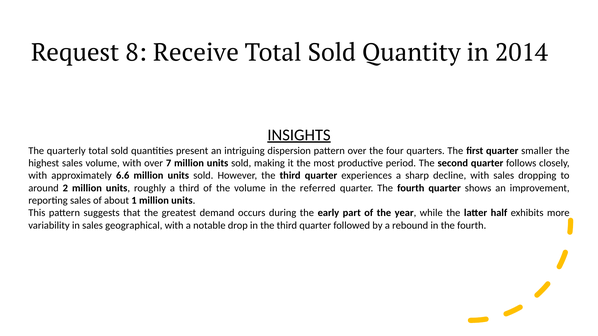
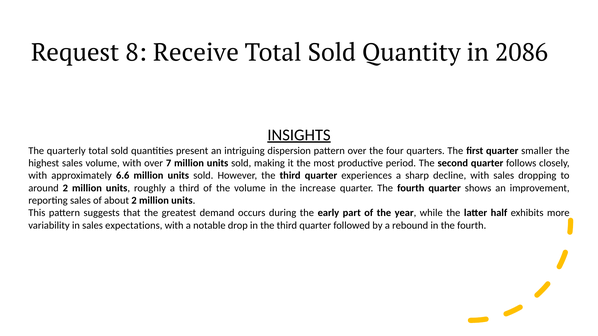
2014: 2014 -> 2086
referred: referred -> increase
about 1: 1 -> 2
geographical: geographical -> expectations
